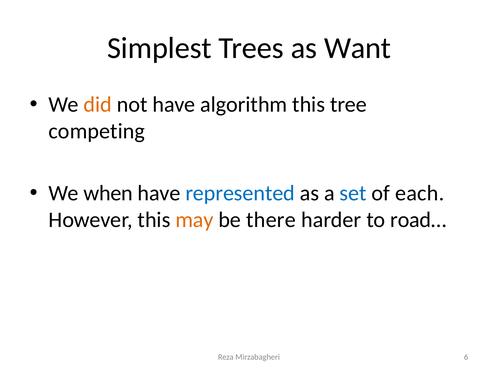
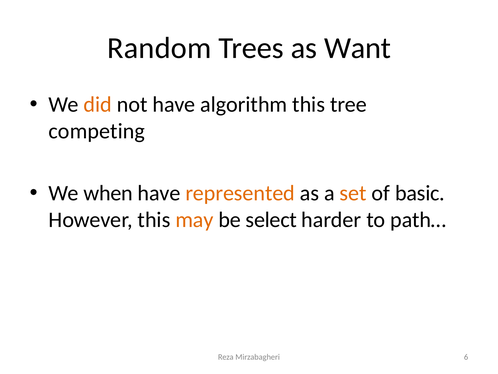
Simplest: Simplest -> Random
represented colour: blue -> orange
set colour: blue -> orange
each: each -> basic
there: there -> select
road…: road… -> path…
